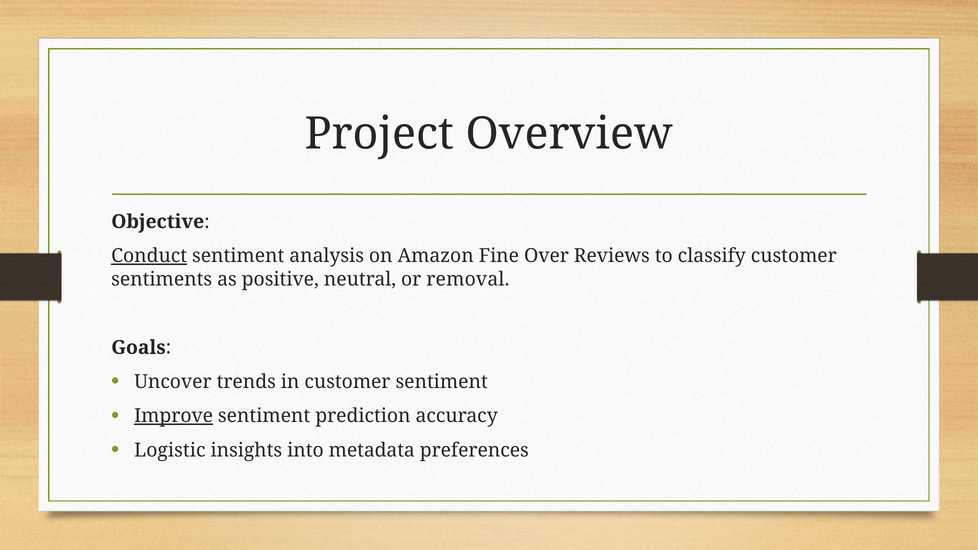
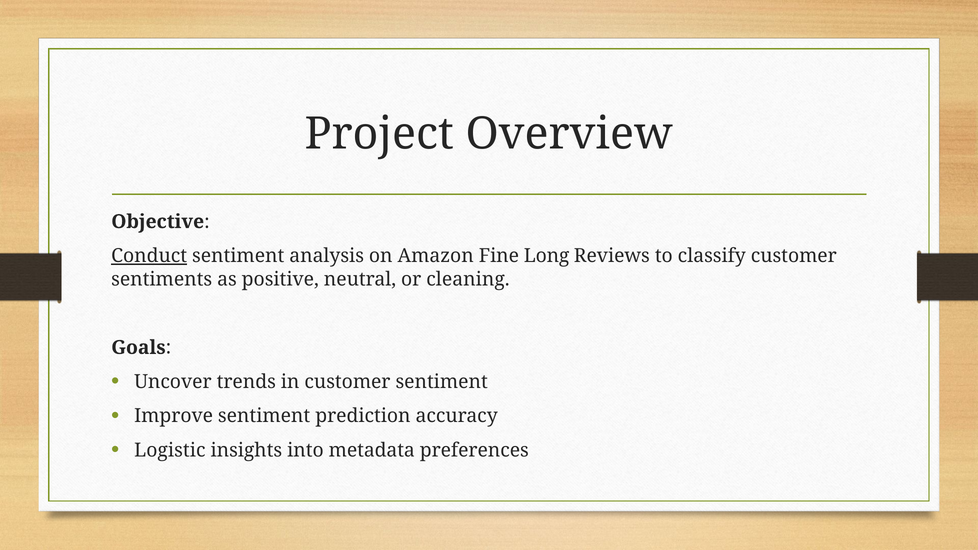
Over: Over -> Long
removal: removal -> cleaning
Improve underline: present -> none
